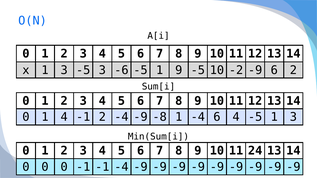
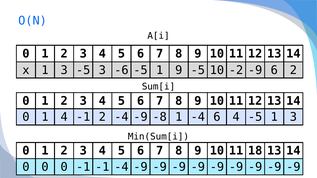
24: 24 -> 18
